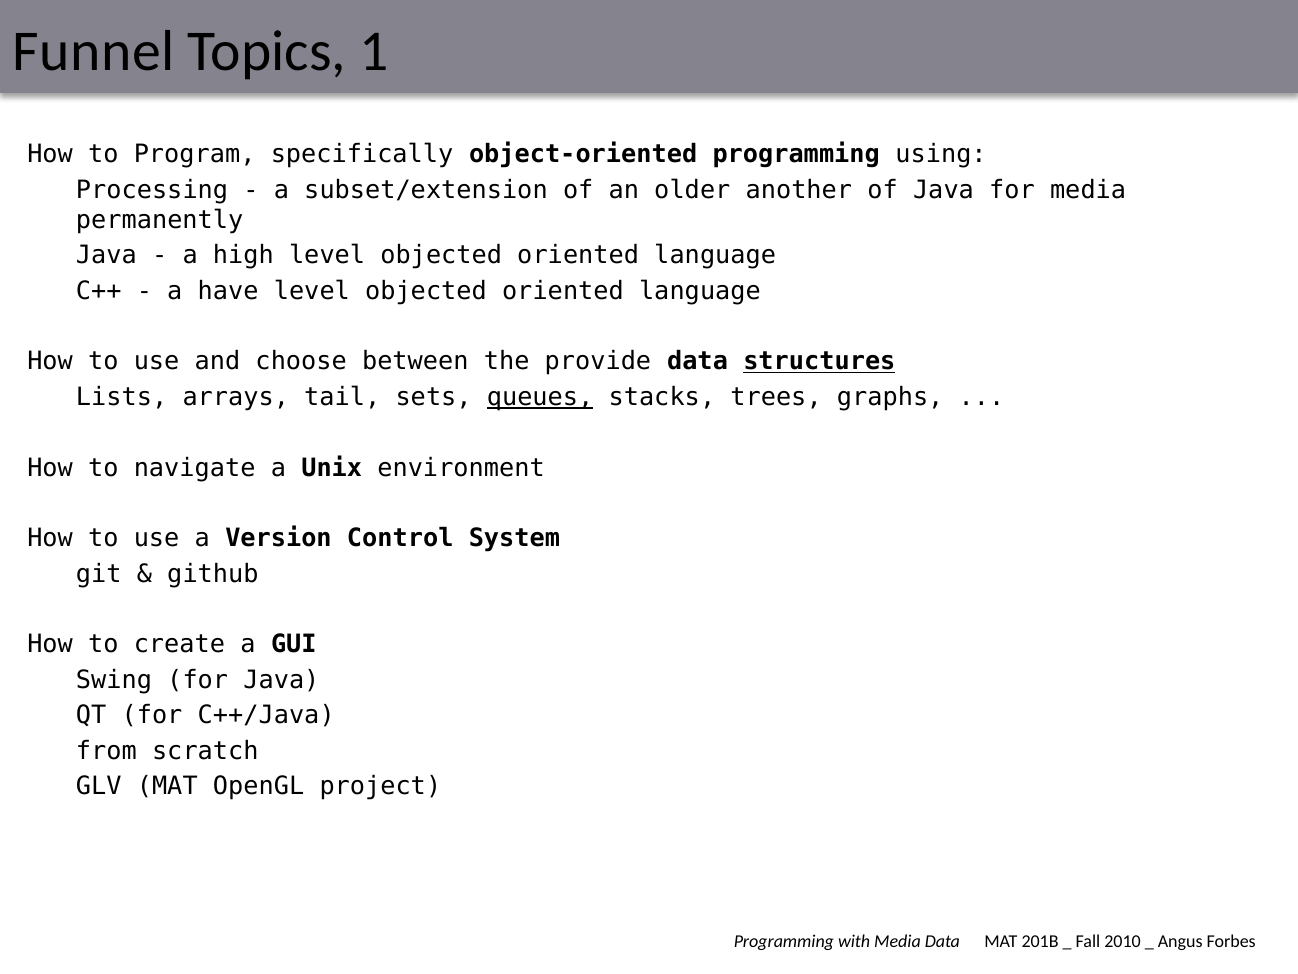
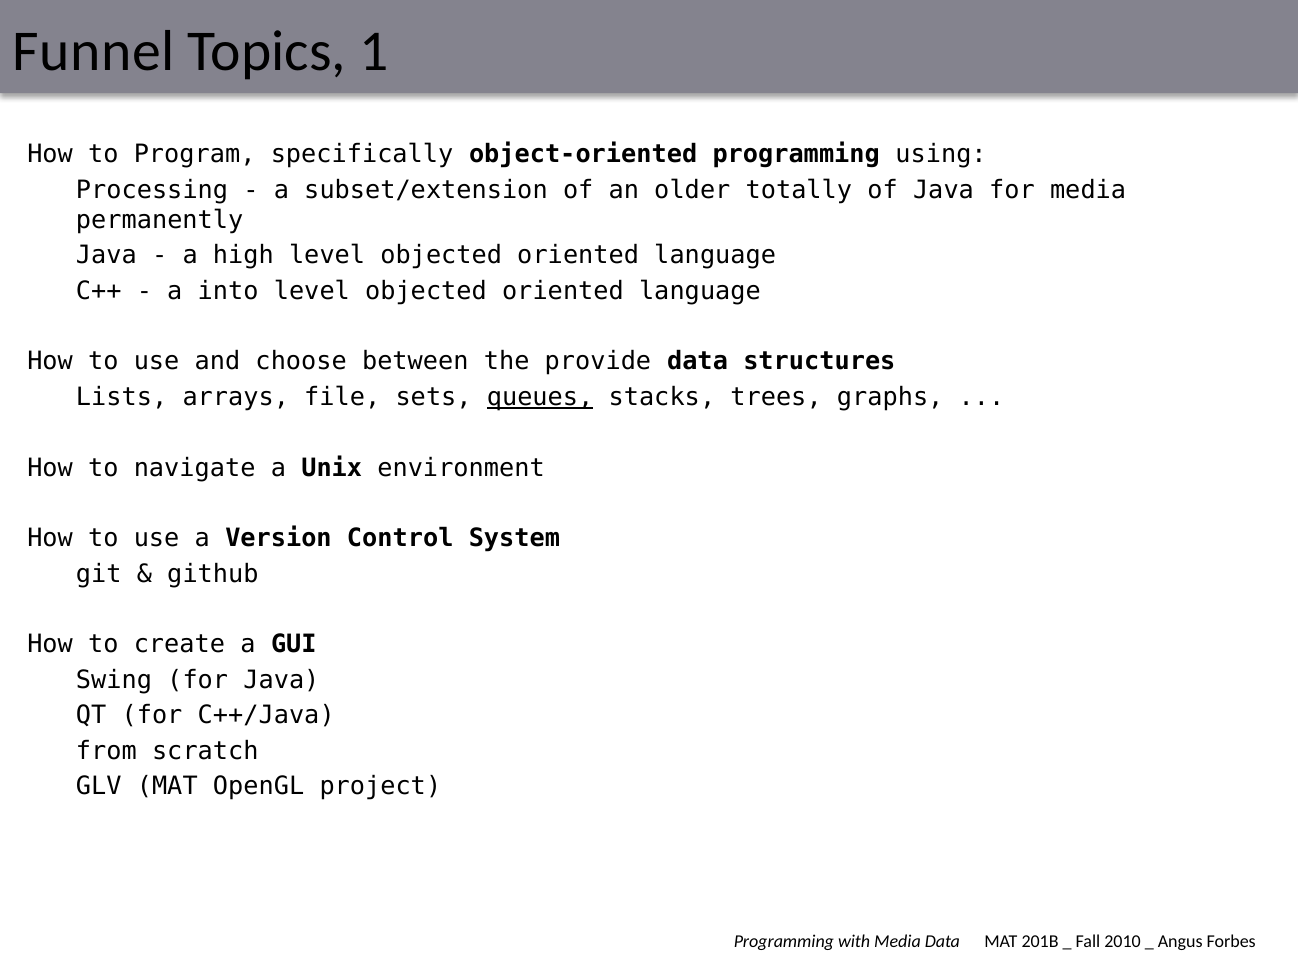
another: another -> totally
have: have -> into
structures underline: present -> none
tail: tail -> file
